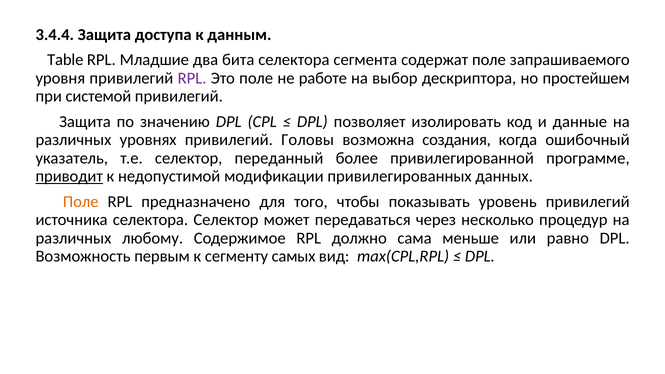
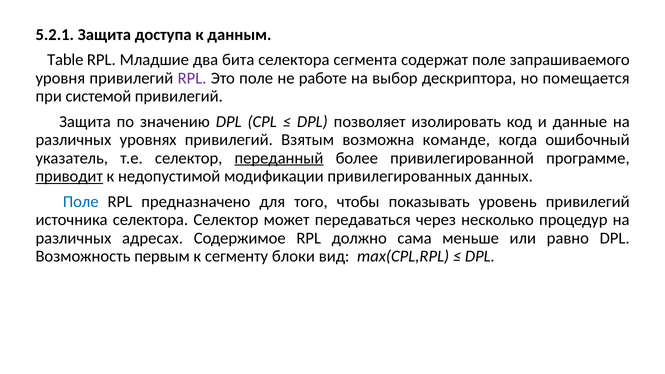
3.4.4: 3.4.4 -> 5.2.1
простейшем: простейшем -> помещается
Головы: Головы -> Взятым
создания: создания -> команде
переданный underline: none -> present
Поле at (81, 202) colour: orange -> blue
любому: любому -> адресах
самых: самых -> блоки
